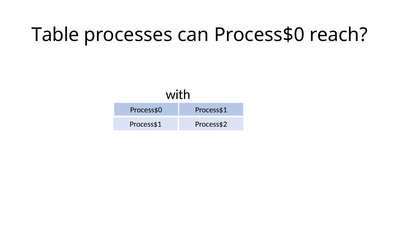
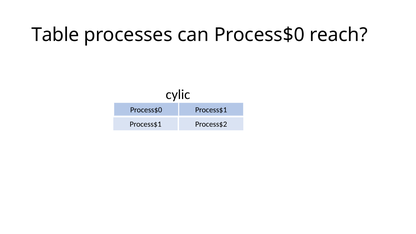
with: with -> cylic
